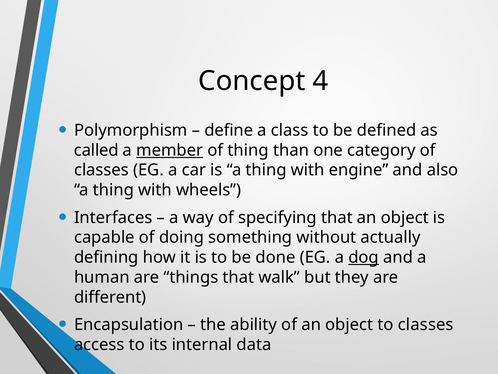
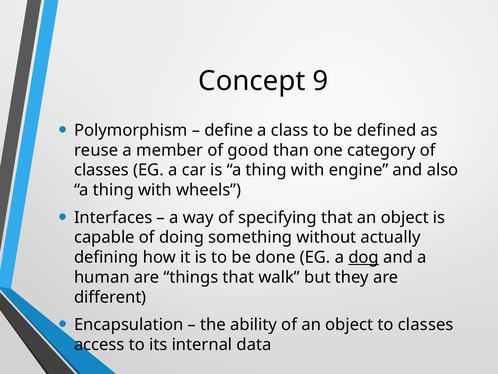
4: 4 -> 9
called: called -> reuse
member underline: present -> none
of thing: thing -> good
